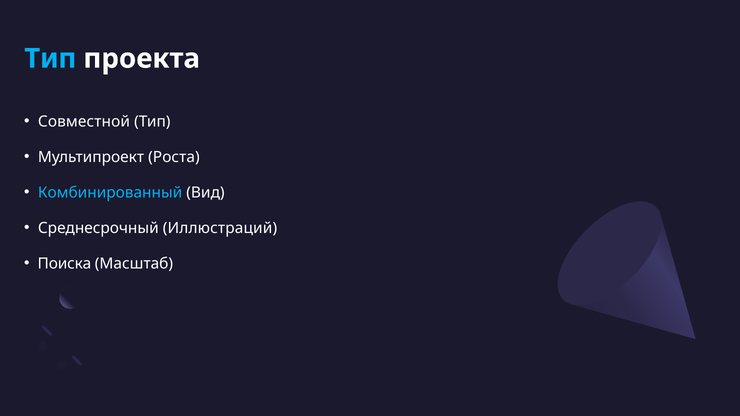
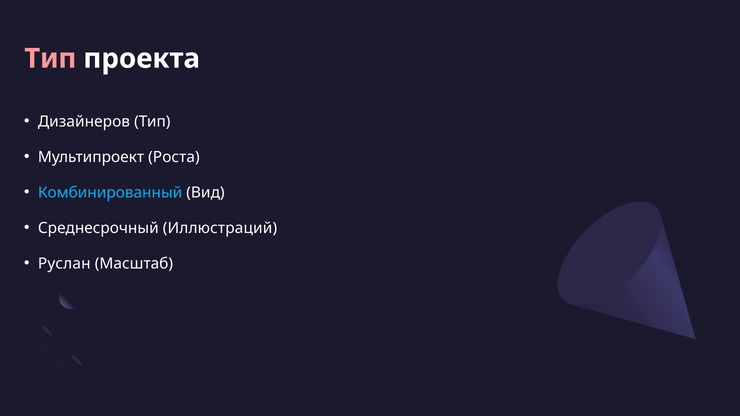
Тип at (50, 59) colour: light blue -> pink
Совместной: Совместной -> Дизайнеров
Поиска: Поиска -> Руслан
